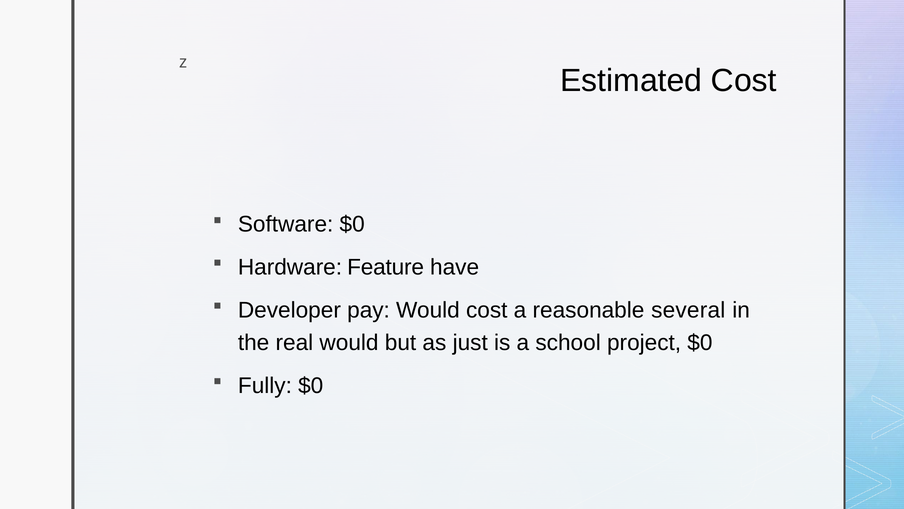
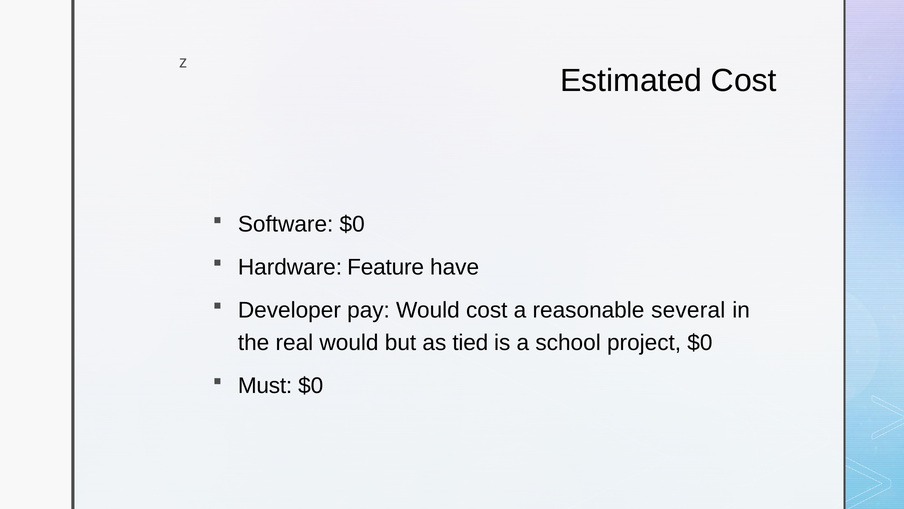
just: just -> tied
Fully: Fully -> Must
